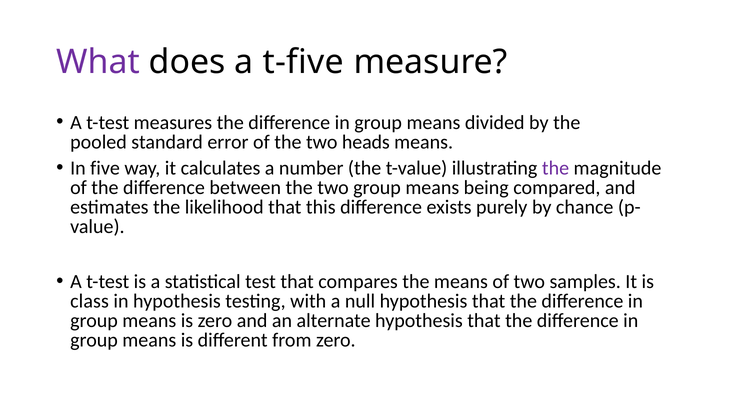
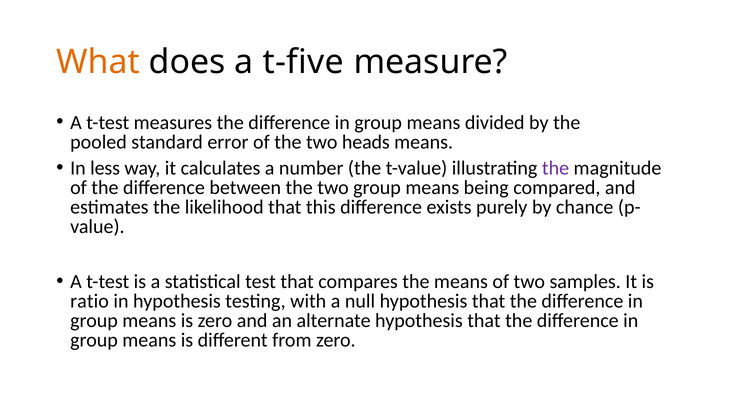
What colour: purple -> orange
five: five -> less
class: class -> ratio
